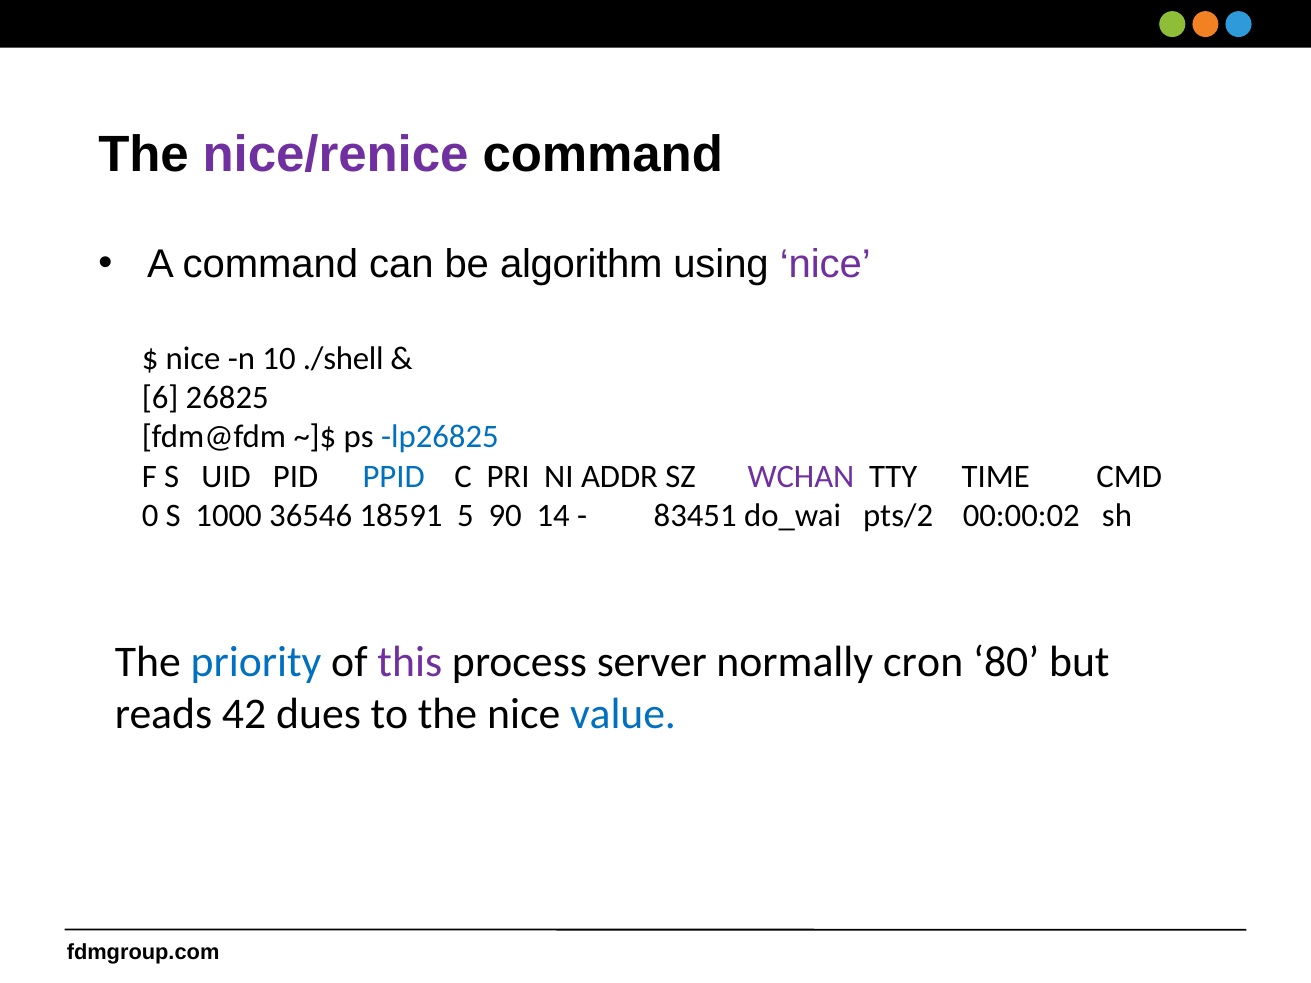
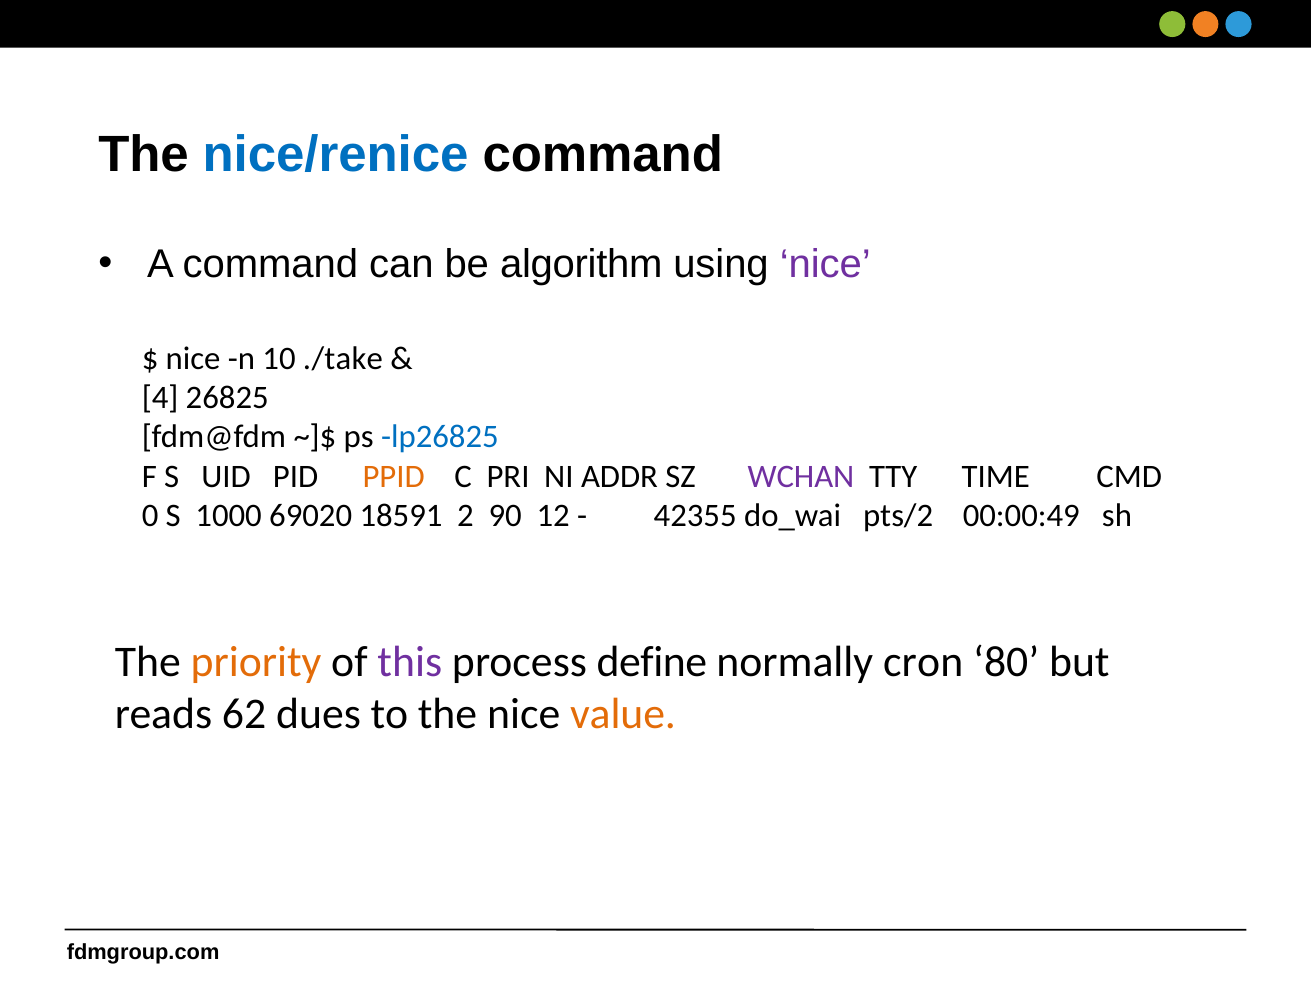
nice/renice colour: purple -> blue
./shell: ./shell -> ./take
6: 6 -> 4
PPID colour: blue -> orange
36546: 36546 -> 69020
5: 5 -> 2
14: 14 -> 12
83451: 83451 -> 42355
00:00:02: 00:00:02 -> 00:00:49
priority colour: blue -> orange
server: server -> define
42: 42 -> 62
value colour: blue -> orange
